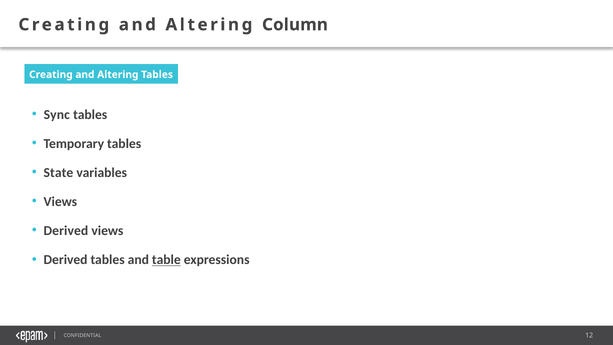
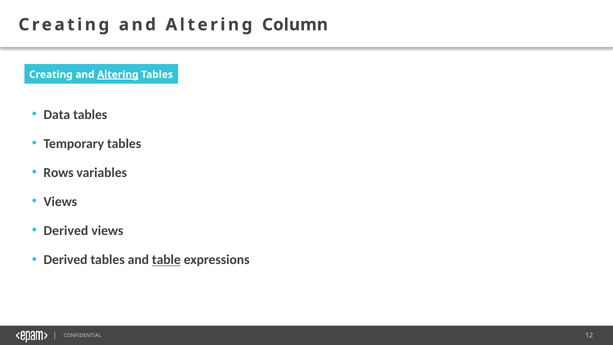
Altering at (118, 75) underline: none -> present
Sync: Sync -> Data
State: State -> Rows
